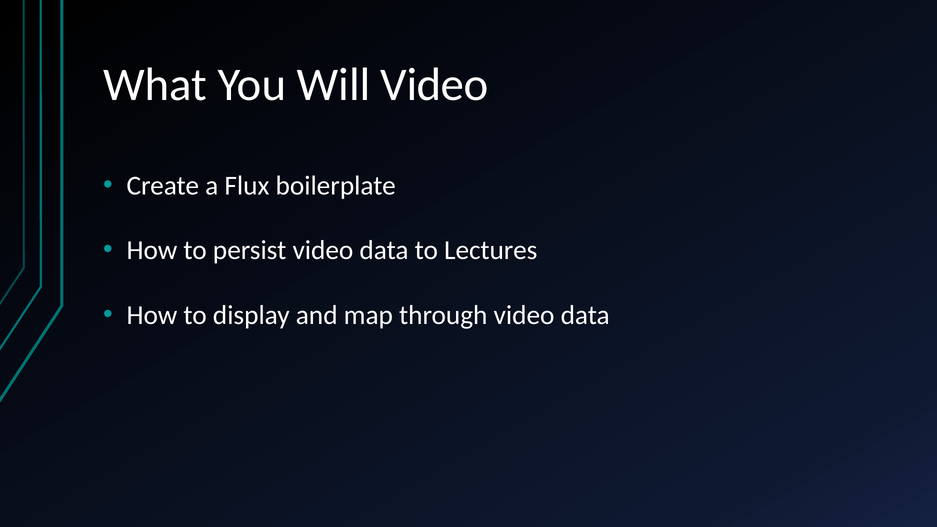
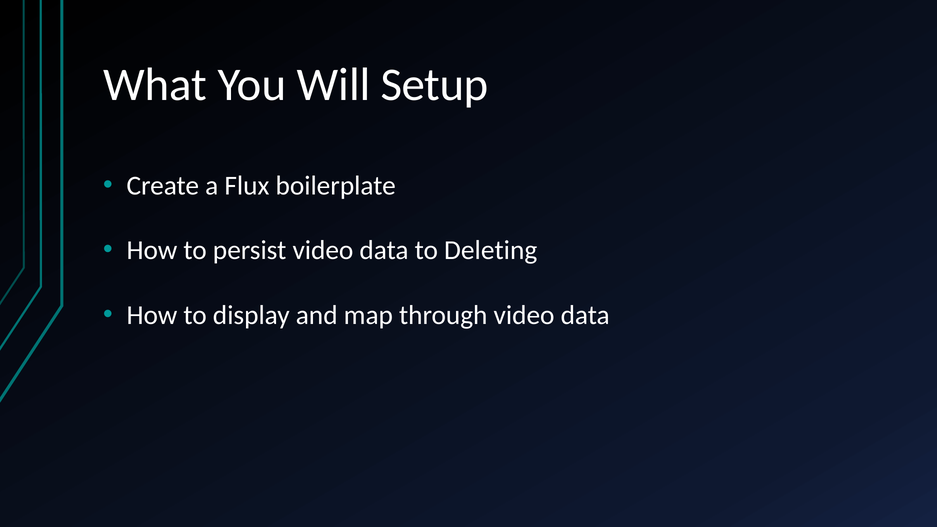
Will Video: Video -> Setup
Lectures: Lectures -> Deleting
